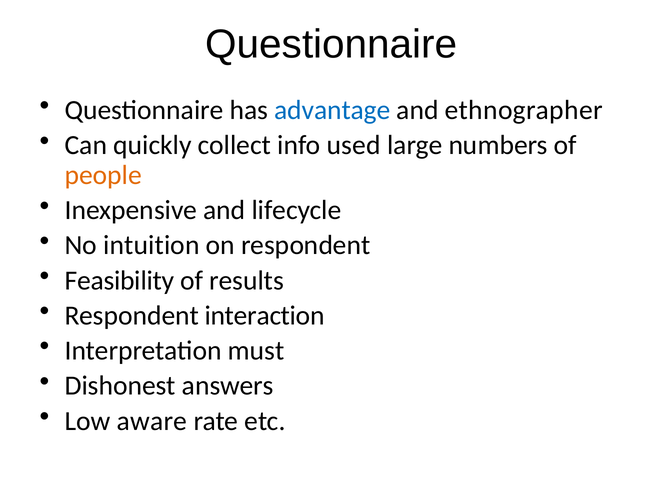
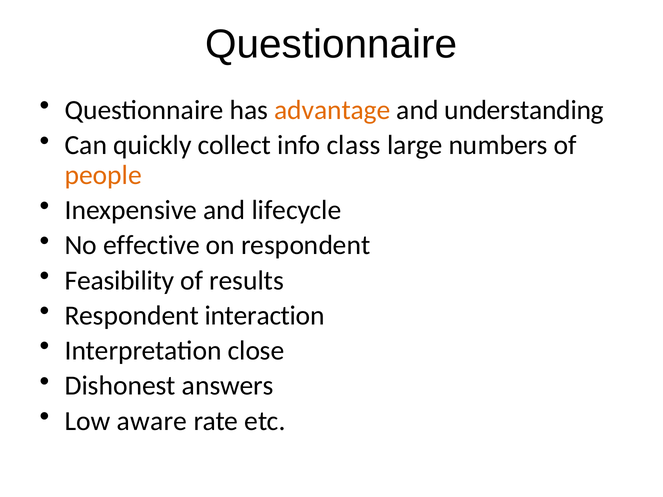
advantage colour: blue -> orange
ethnographer: ethnographer -> understanding
used: used -> class
intuition: intuition -> effective
must: must -> close
